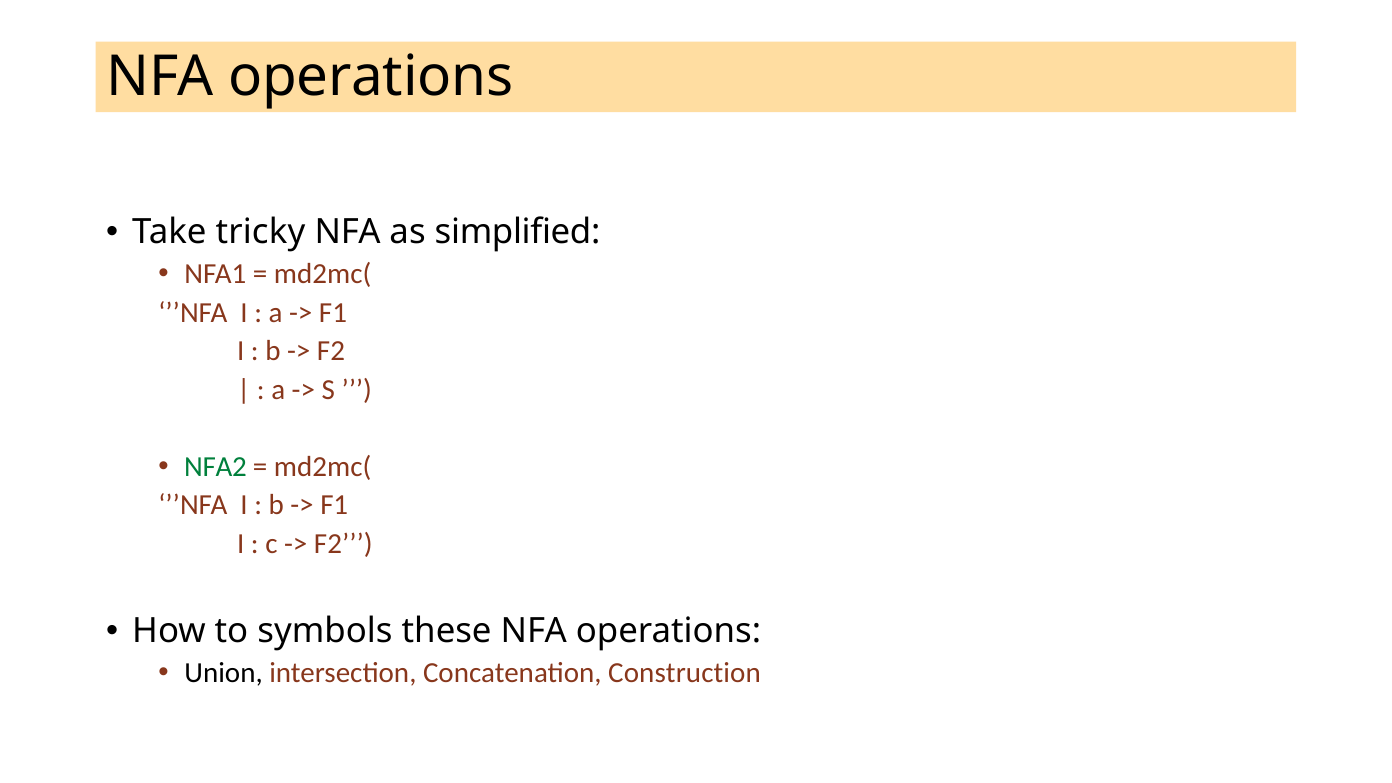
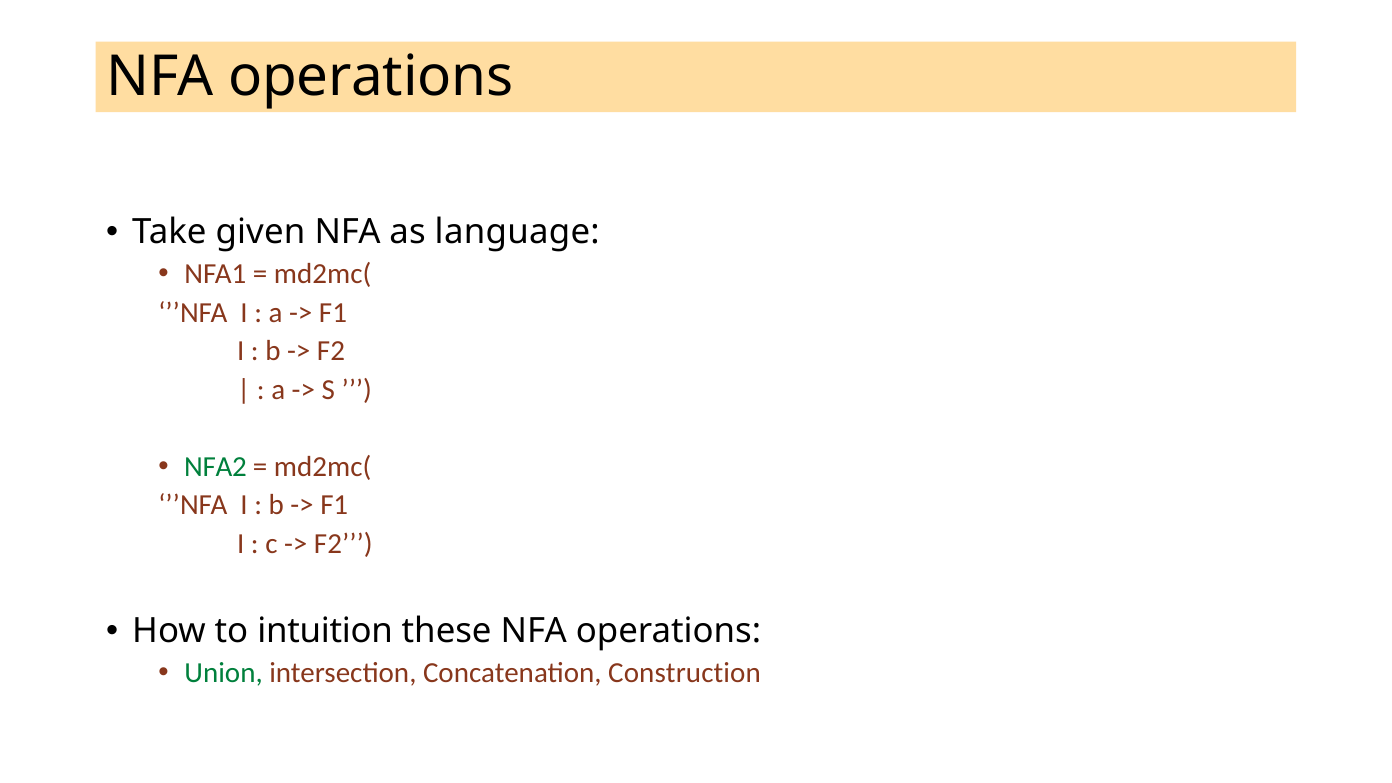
tricky: tricky -> given
simplified: simplified -> language
symbols: symbols -> intuition
Union colour: black -> green
